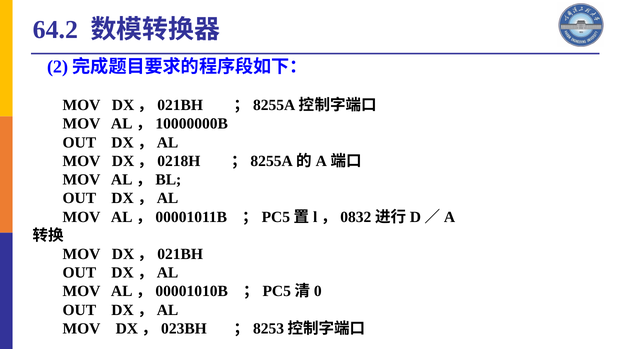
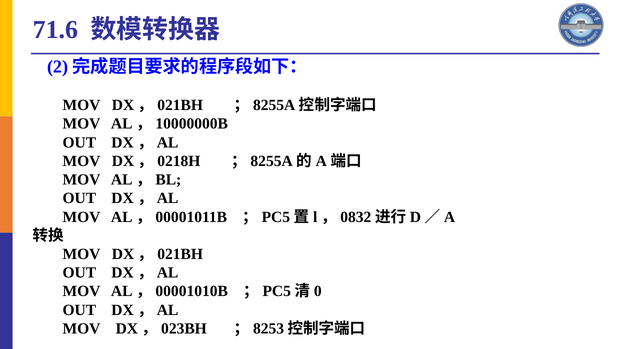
64.2: 64.2 -> 71.6
